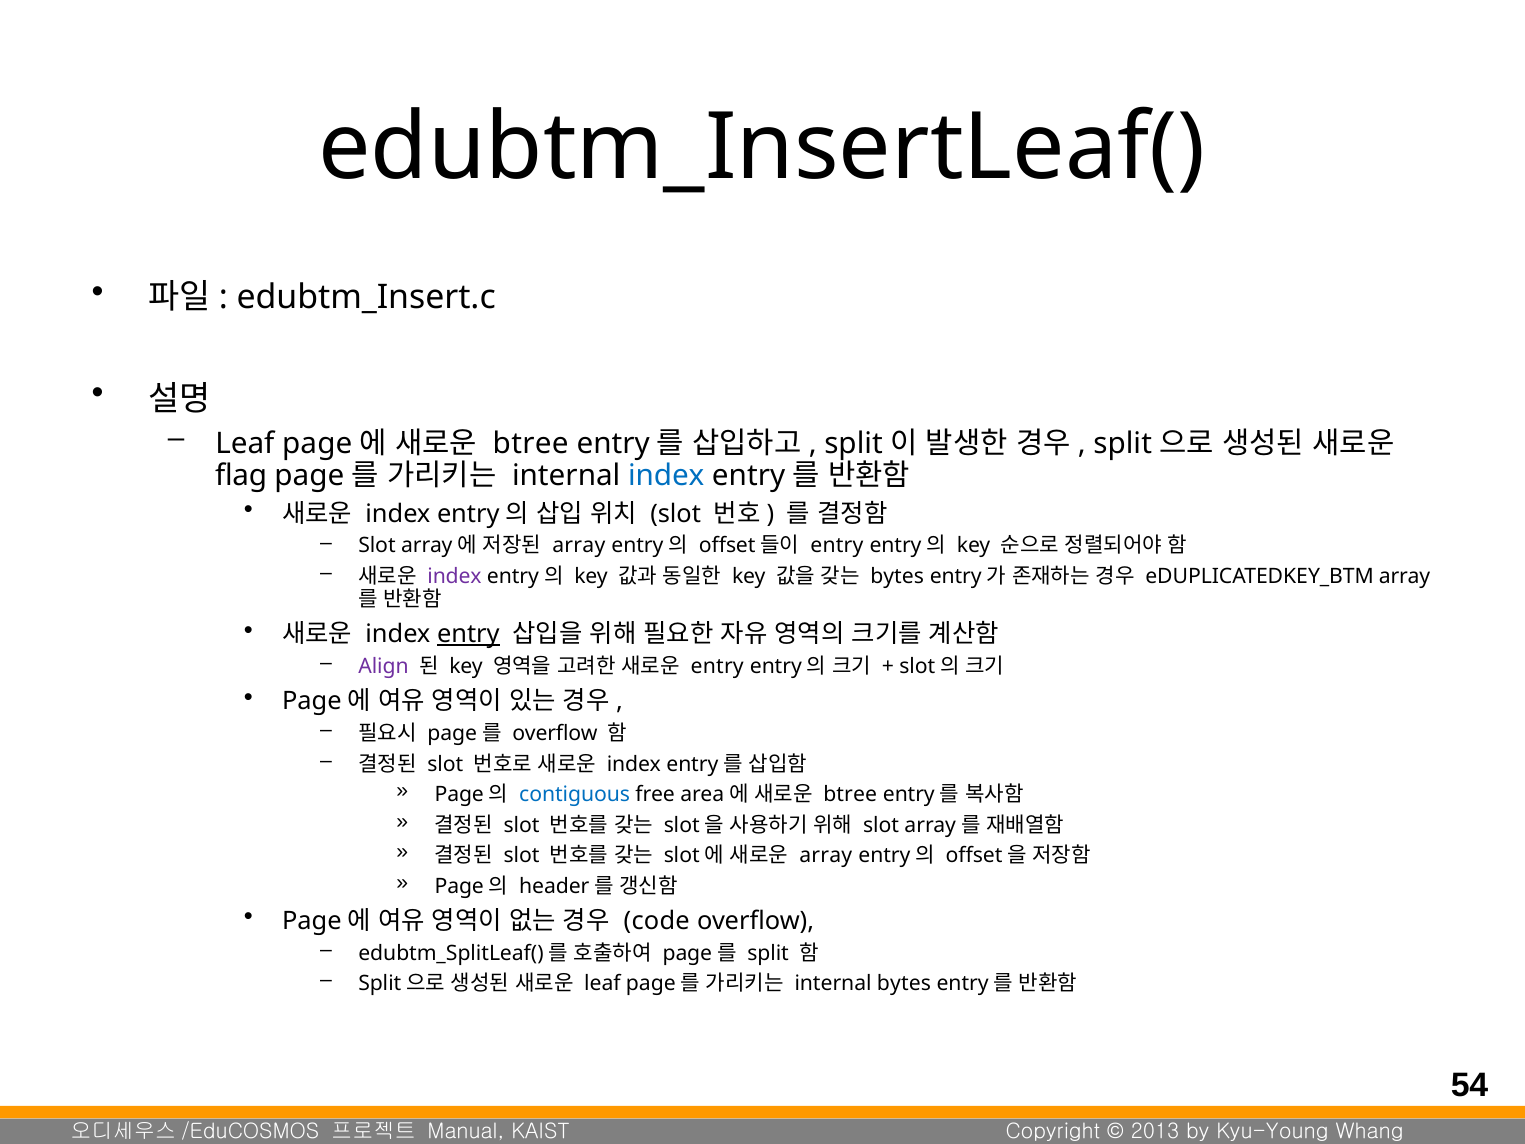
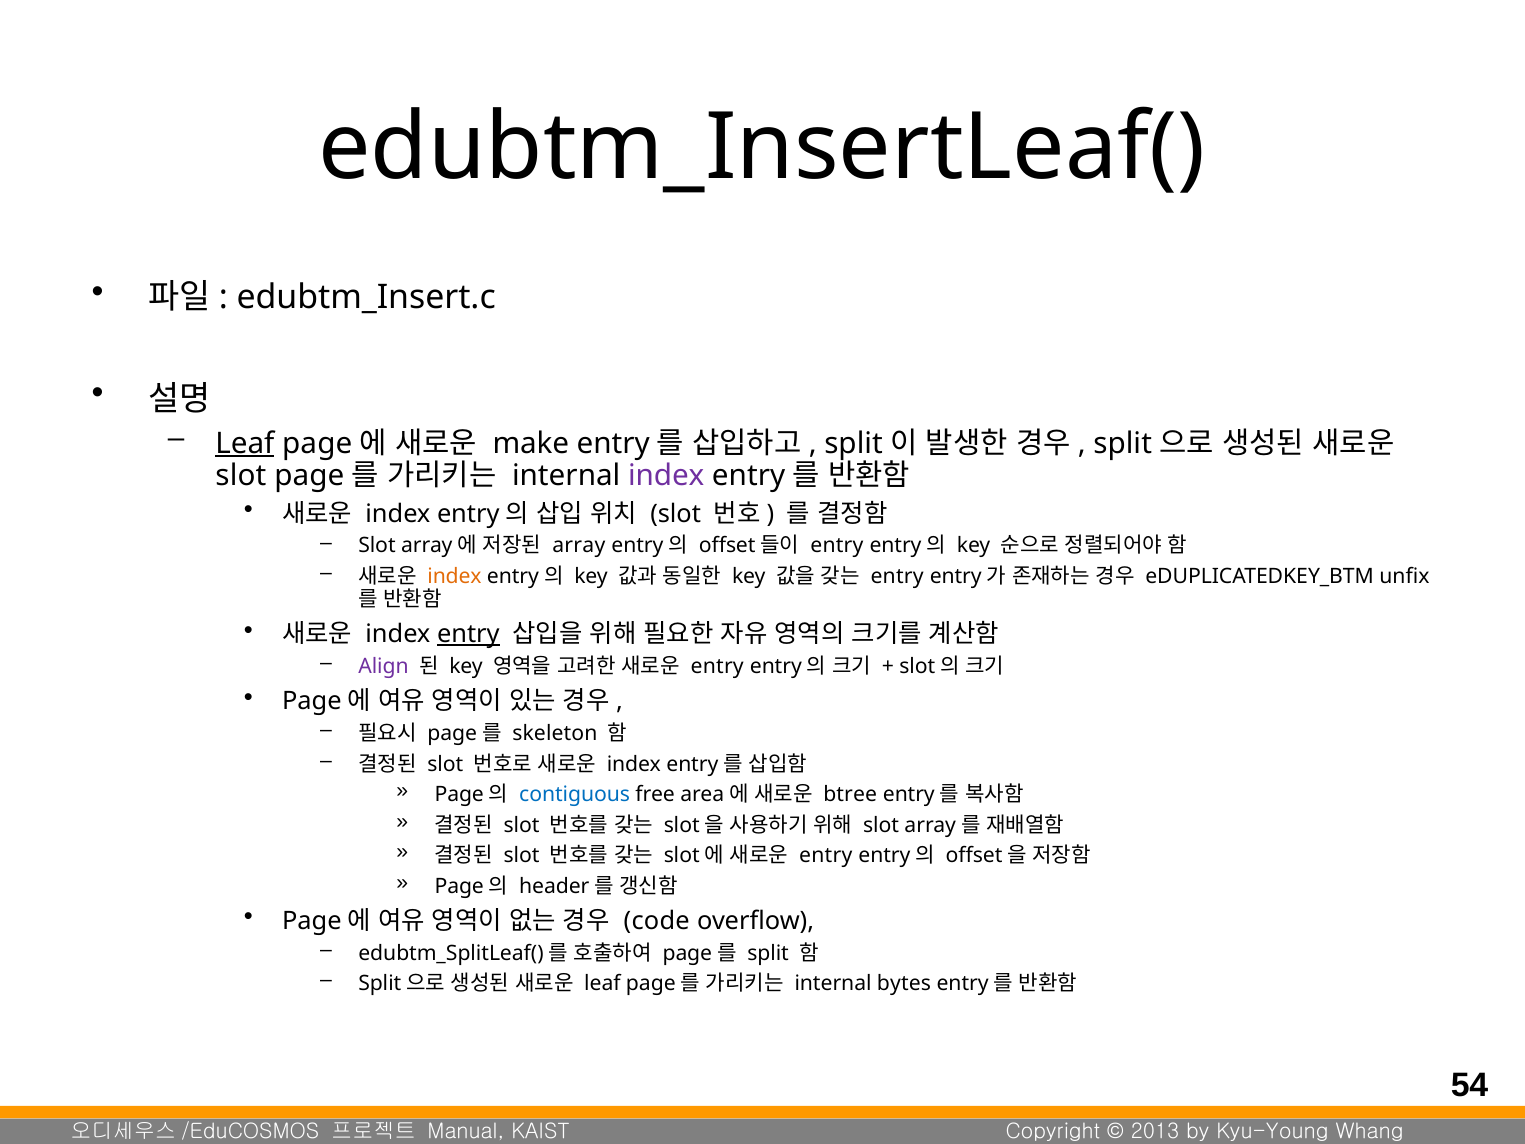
Leaf at (245, 443) underline: none -> present
btree at (531, 443): btree -> make
flag at (241, 475): flag -> slot
index at (666, 475) colour: blue -> purple
index at (455, 576) colour: purple -> orange
bytes at (897, 576): bytes -> entry
eDUPLICATEDKEY_BTM array: array -> unfix
overflow at (555, 733): overflow -> skeleton
array at (826, 855): array -> entry
